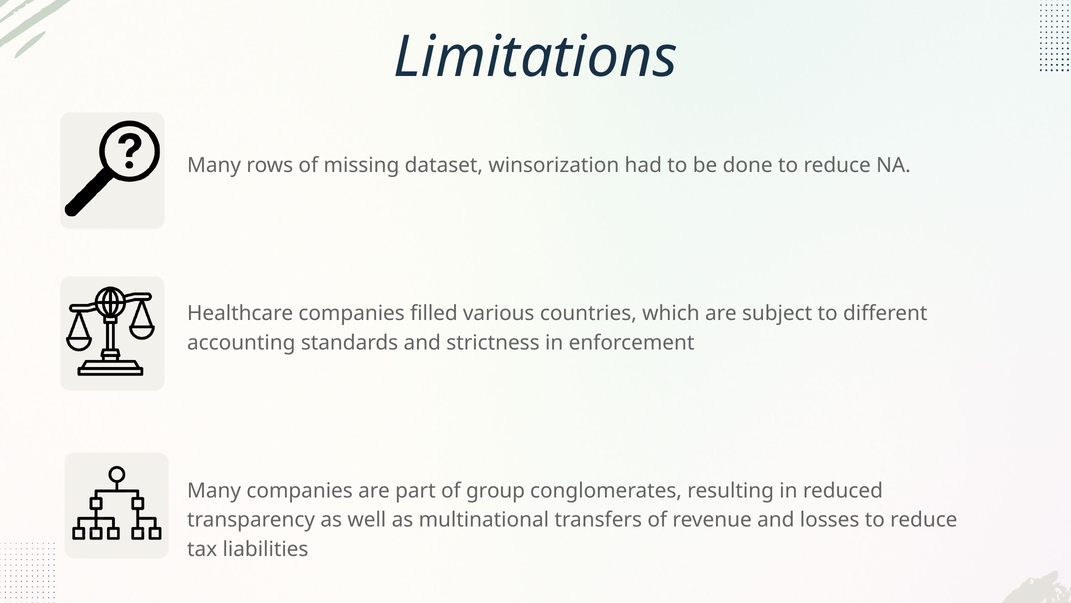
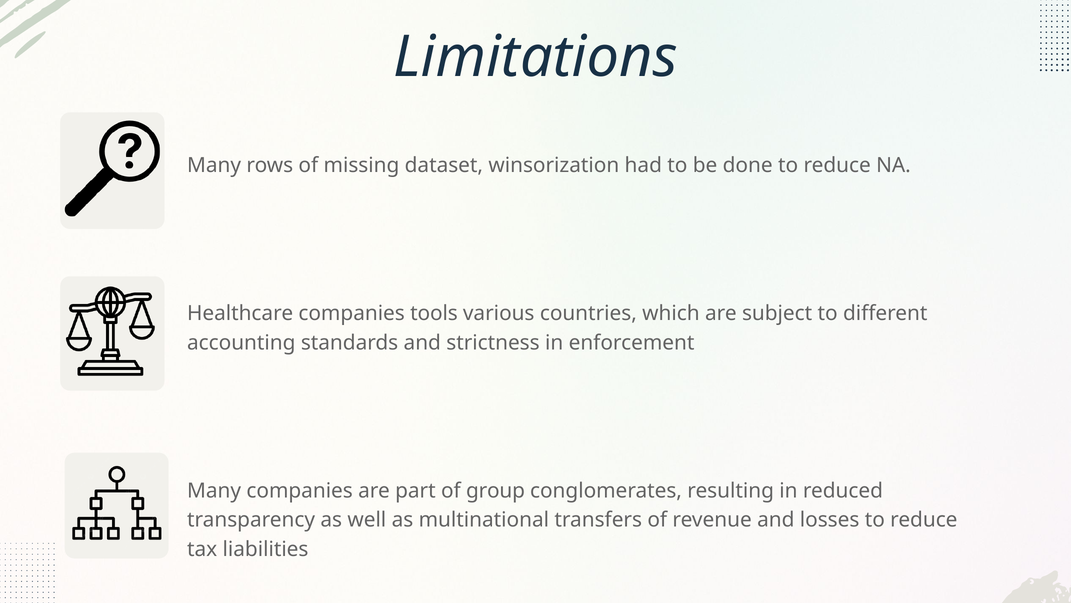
filled: filled -> tools
